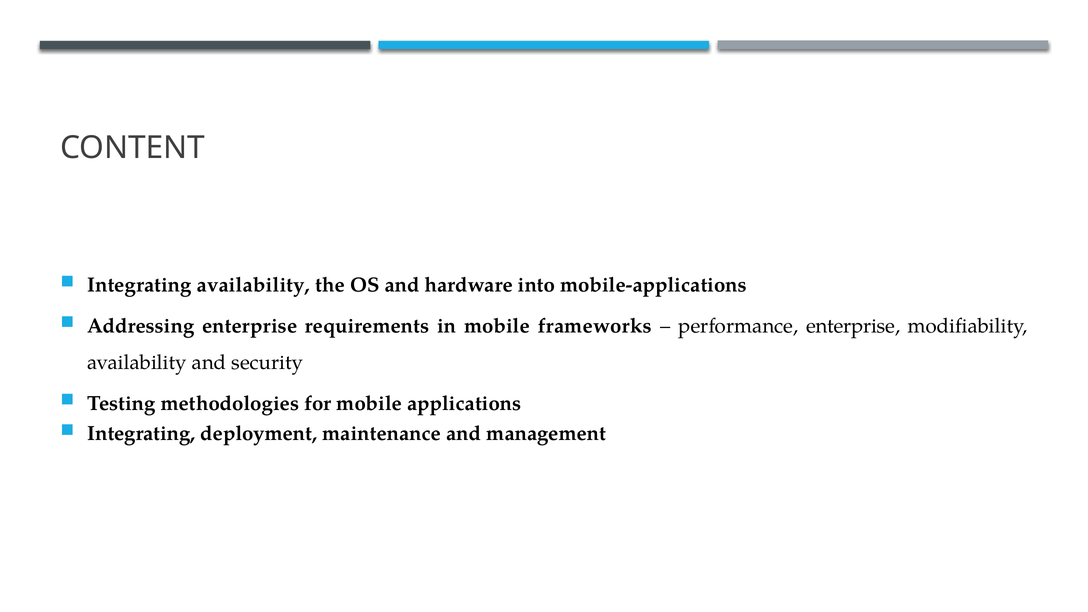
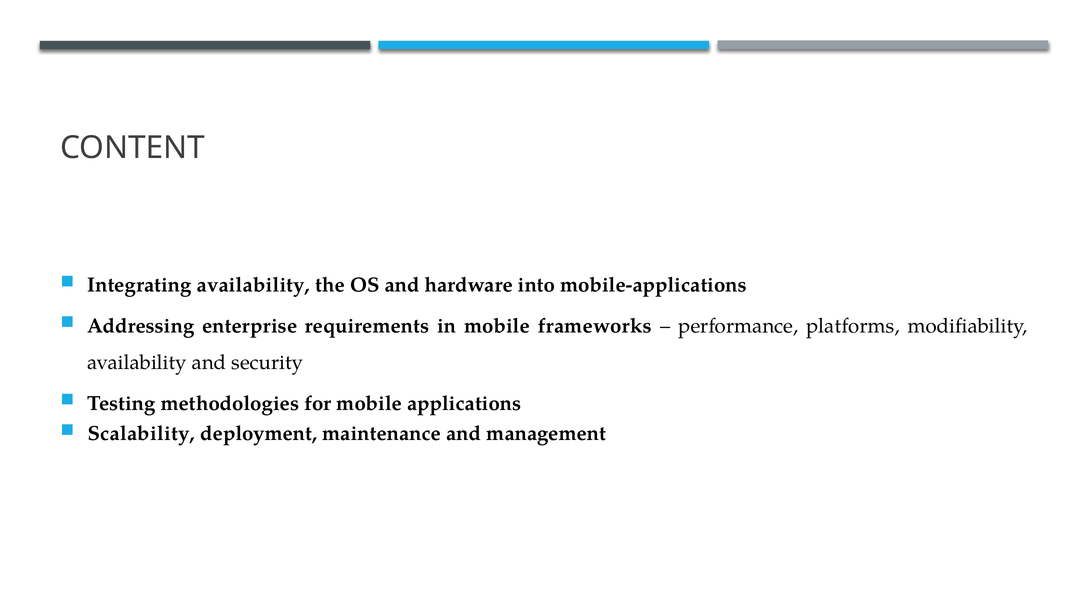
performance enterprise: enterprise -> platforms
Integrating at (141, 434): Integrating -> Scalability
